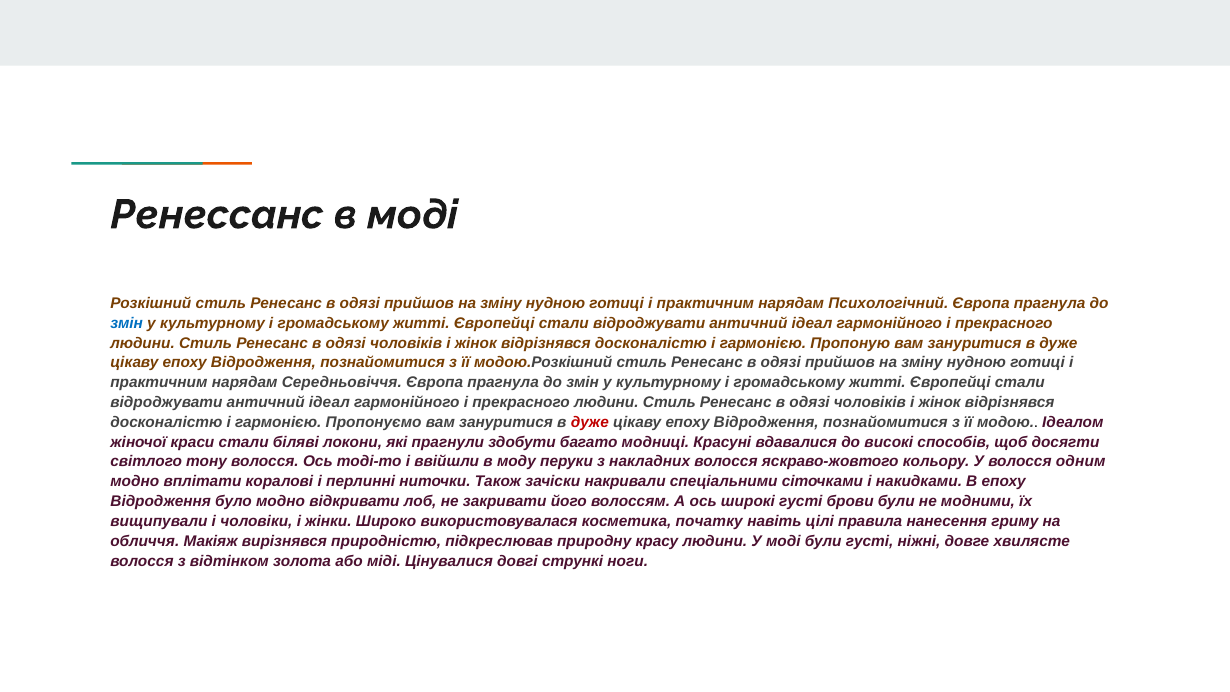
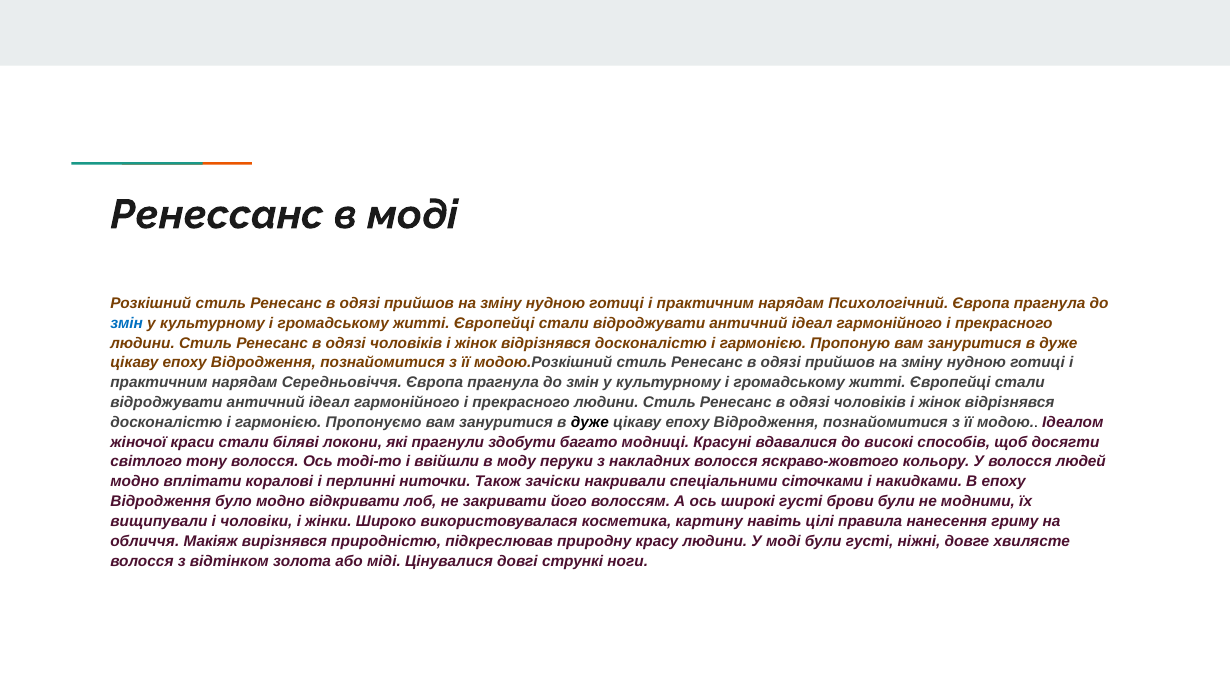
дуже at (590, 422) colour: red -> black
одним: одним -> людей
початку: початку -> картину
